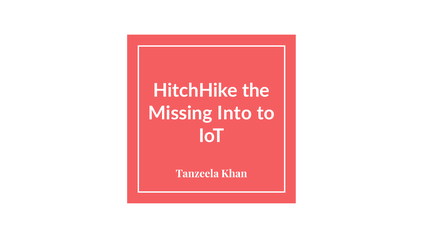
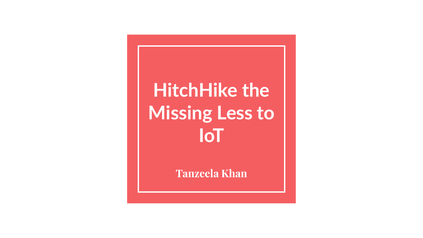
Into: Into -> Less
